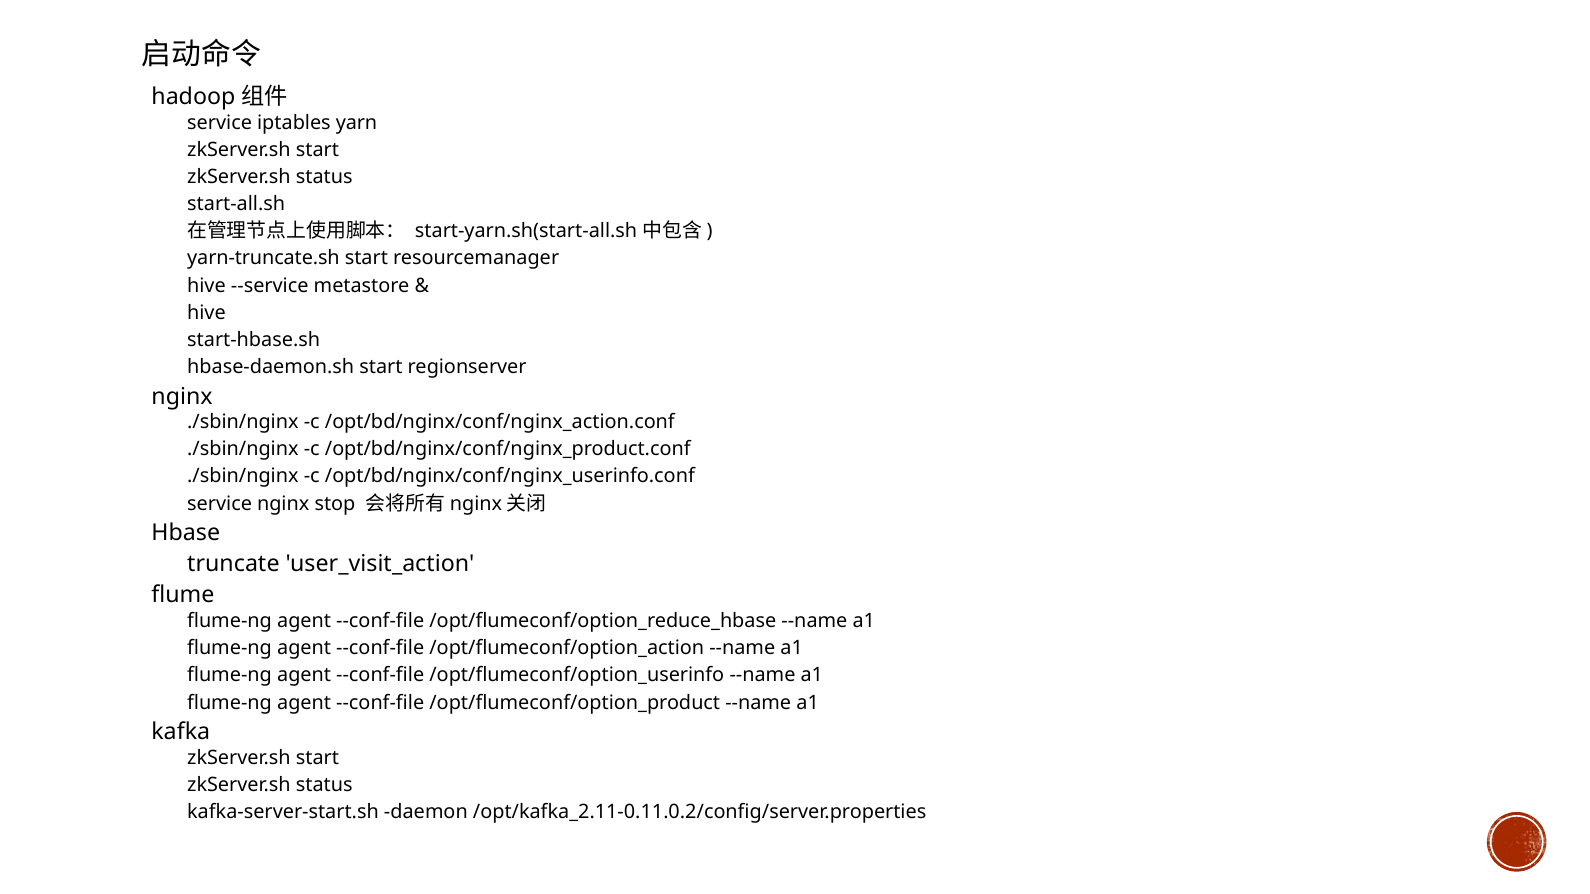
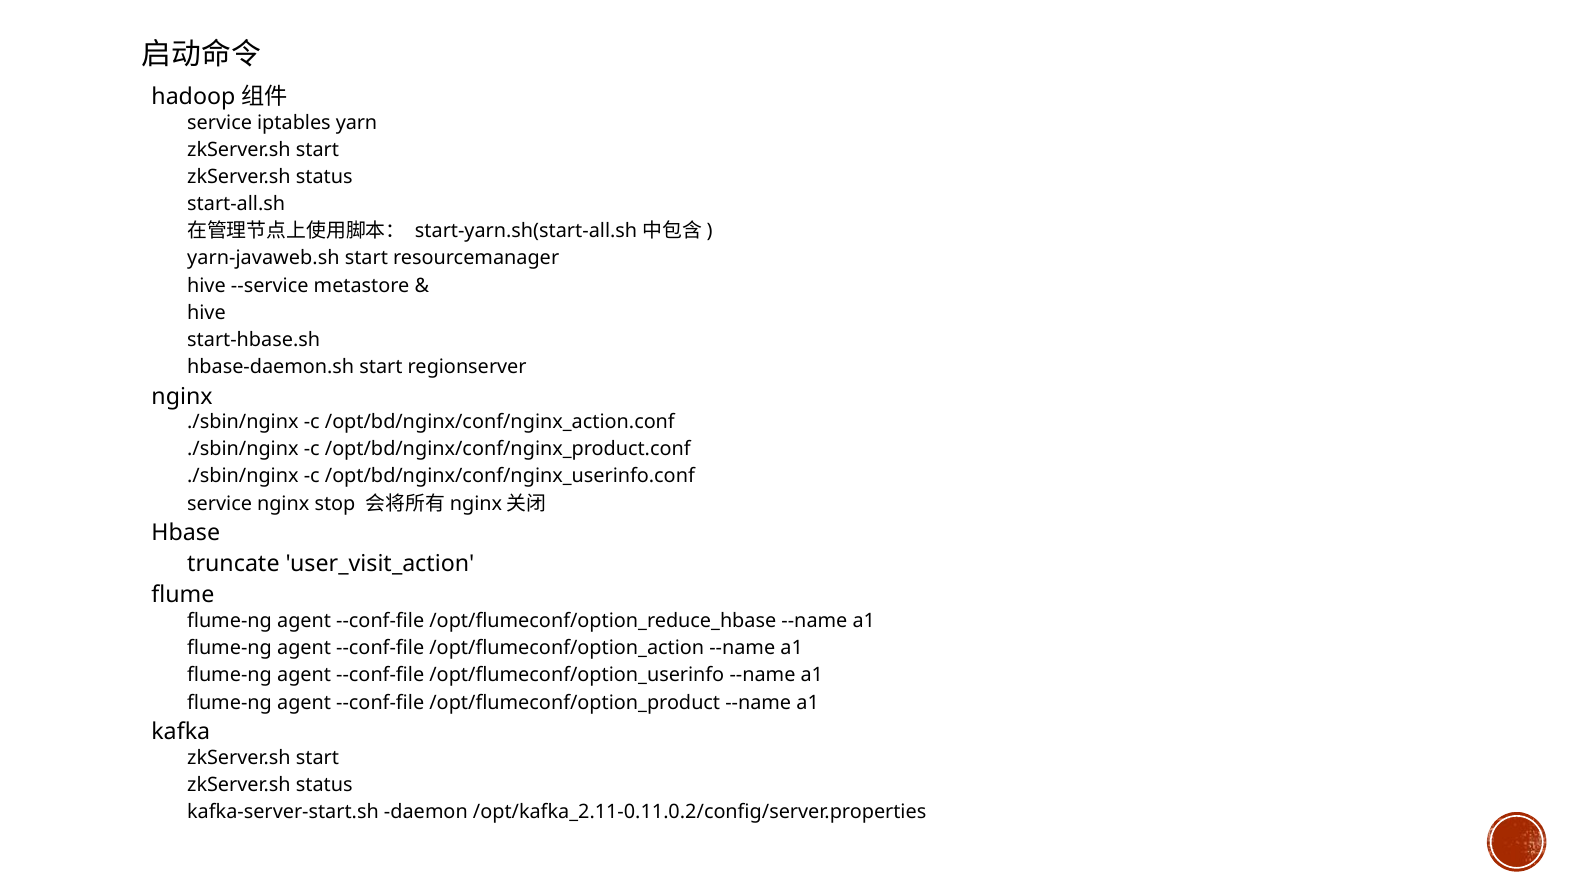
yarn-truncate.sh: yarn-truncate.sh -> yarn-javaweb.sh
